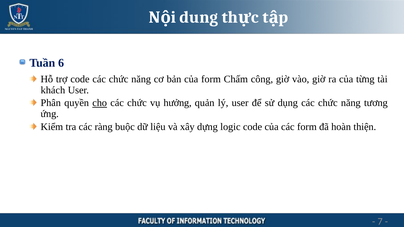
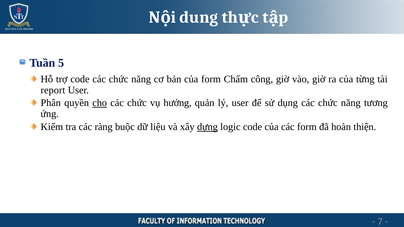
6: 6 -> 5
khách: khách -> report
dựng underline: none -> present
